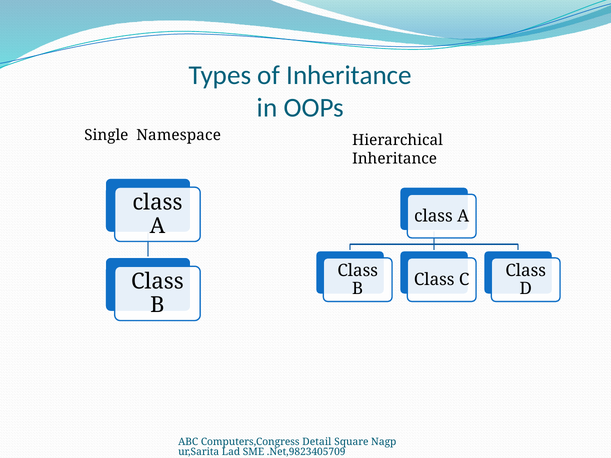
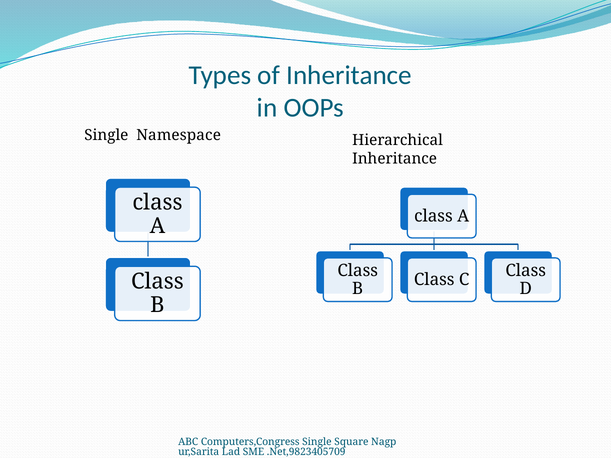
Computers,Congress Detail: Detail -> Single
